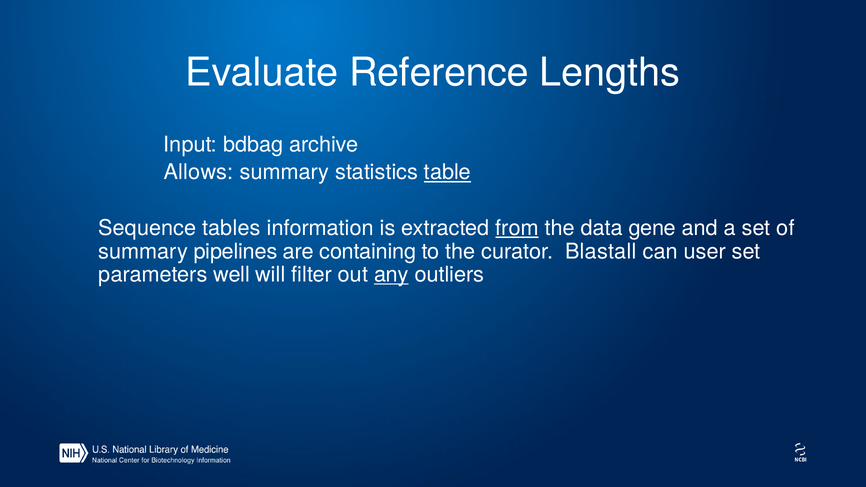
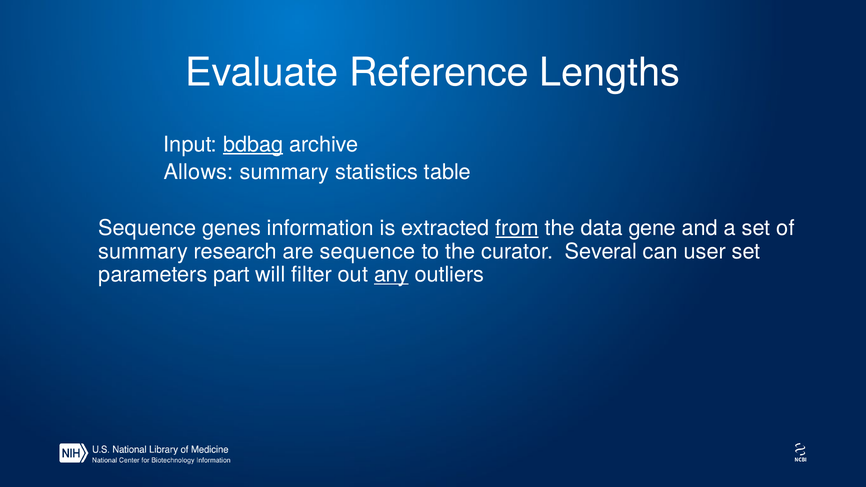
bdbag underline: none -> present
table underline: present -> none
tables: tables -> genes
pipelines: pipelines -> research
are containing: containing -> sequence
Blastall: Blastall -> Several
well: well -> part
